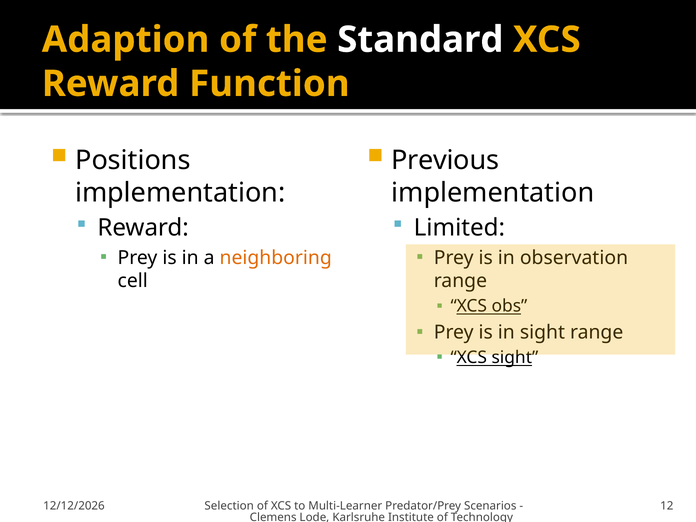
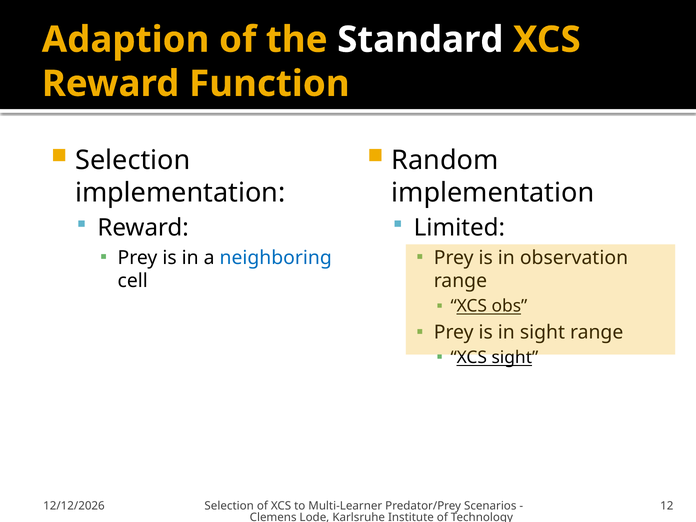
Positions at (133, 160): Positions -> Selection
Previous: Previous -> Random
neighboring colour: orange -> blue
